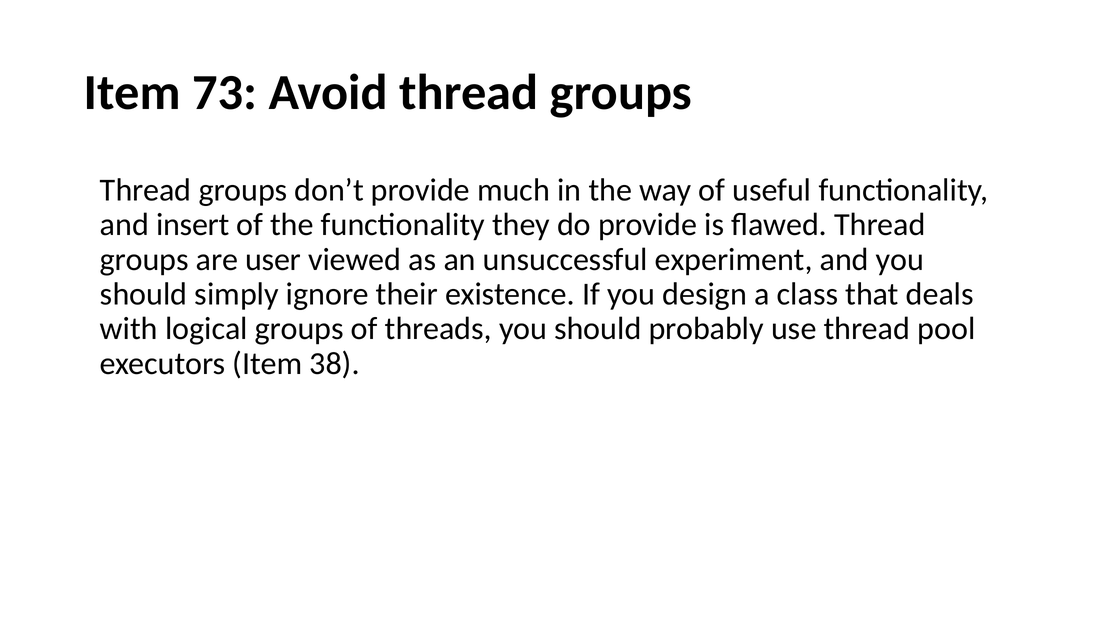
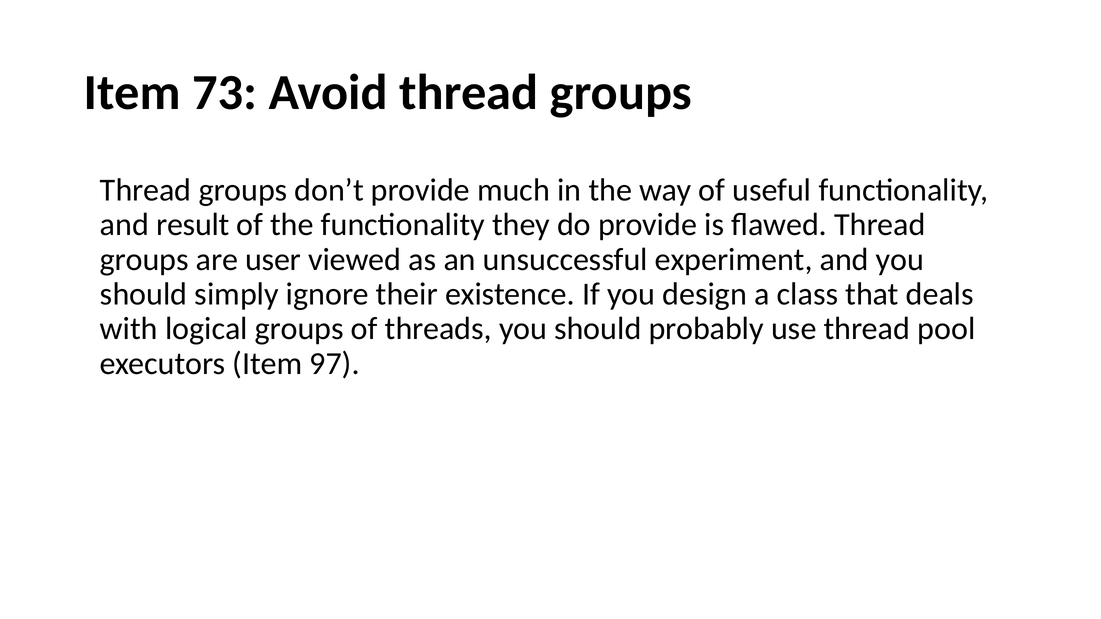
insert: insert -> result
38: 38 -> 97
